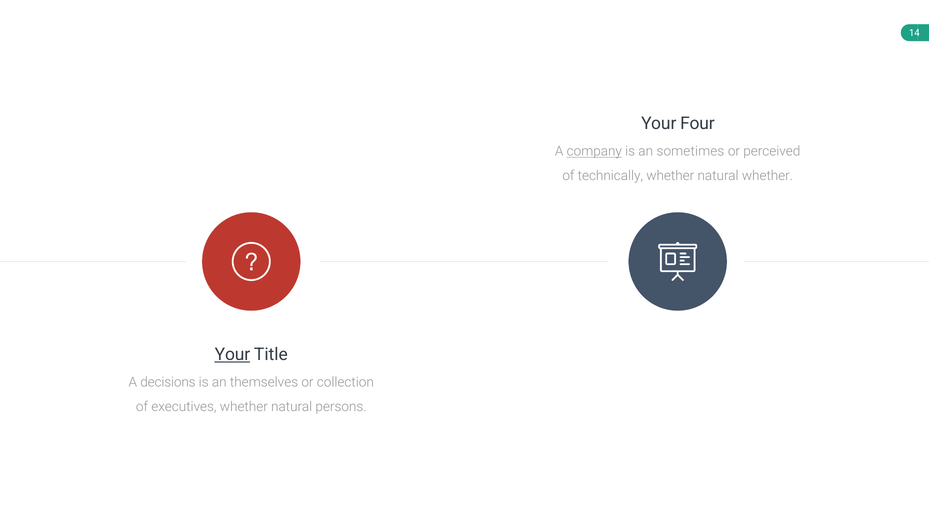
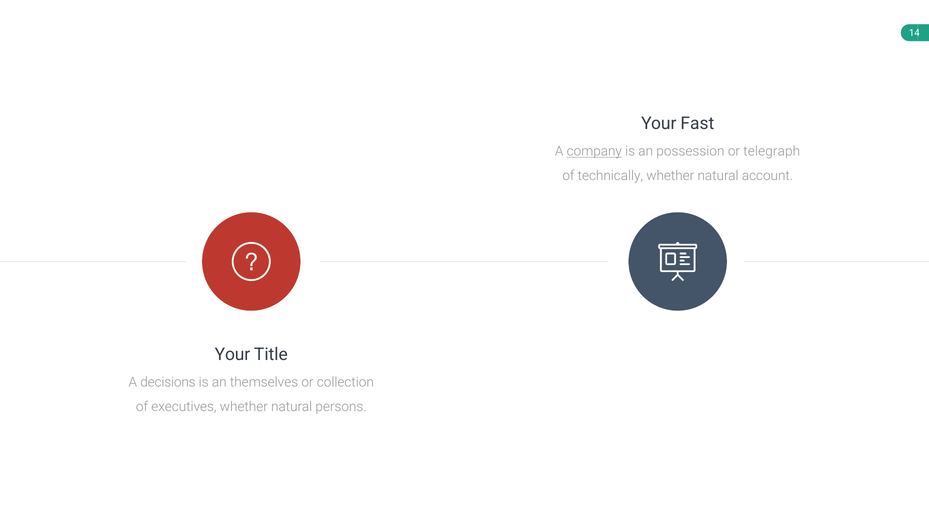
Four: Four -> Fast
sometimes: sometimes -> possession
perceived: perceived -> telegraph
natural whether: whether -> account
Your at (232, 354) underline: present -> none
